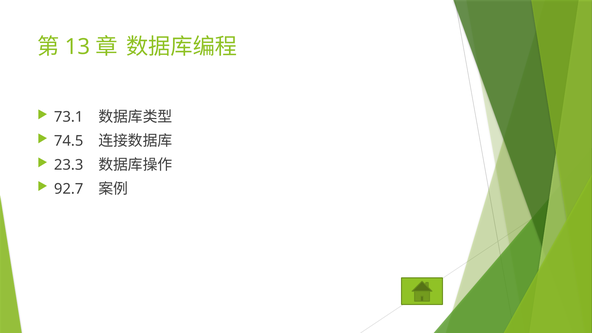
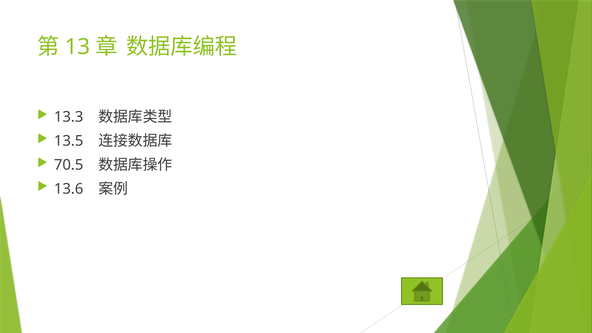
73.1: 73.1 -> 13.3
74.5: 74.5 -> 13.5
23.3: 23.3 -> 70.5
92.7: 92.7 -> 13.6
